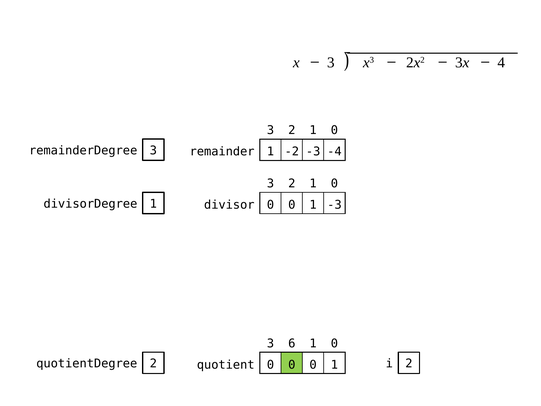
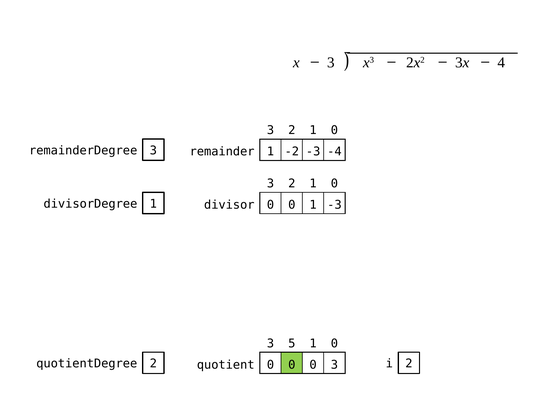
6: 6 -> 5
0 0 0 1: 1 -> 3
